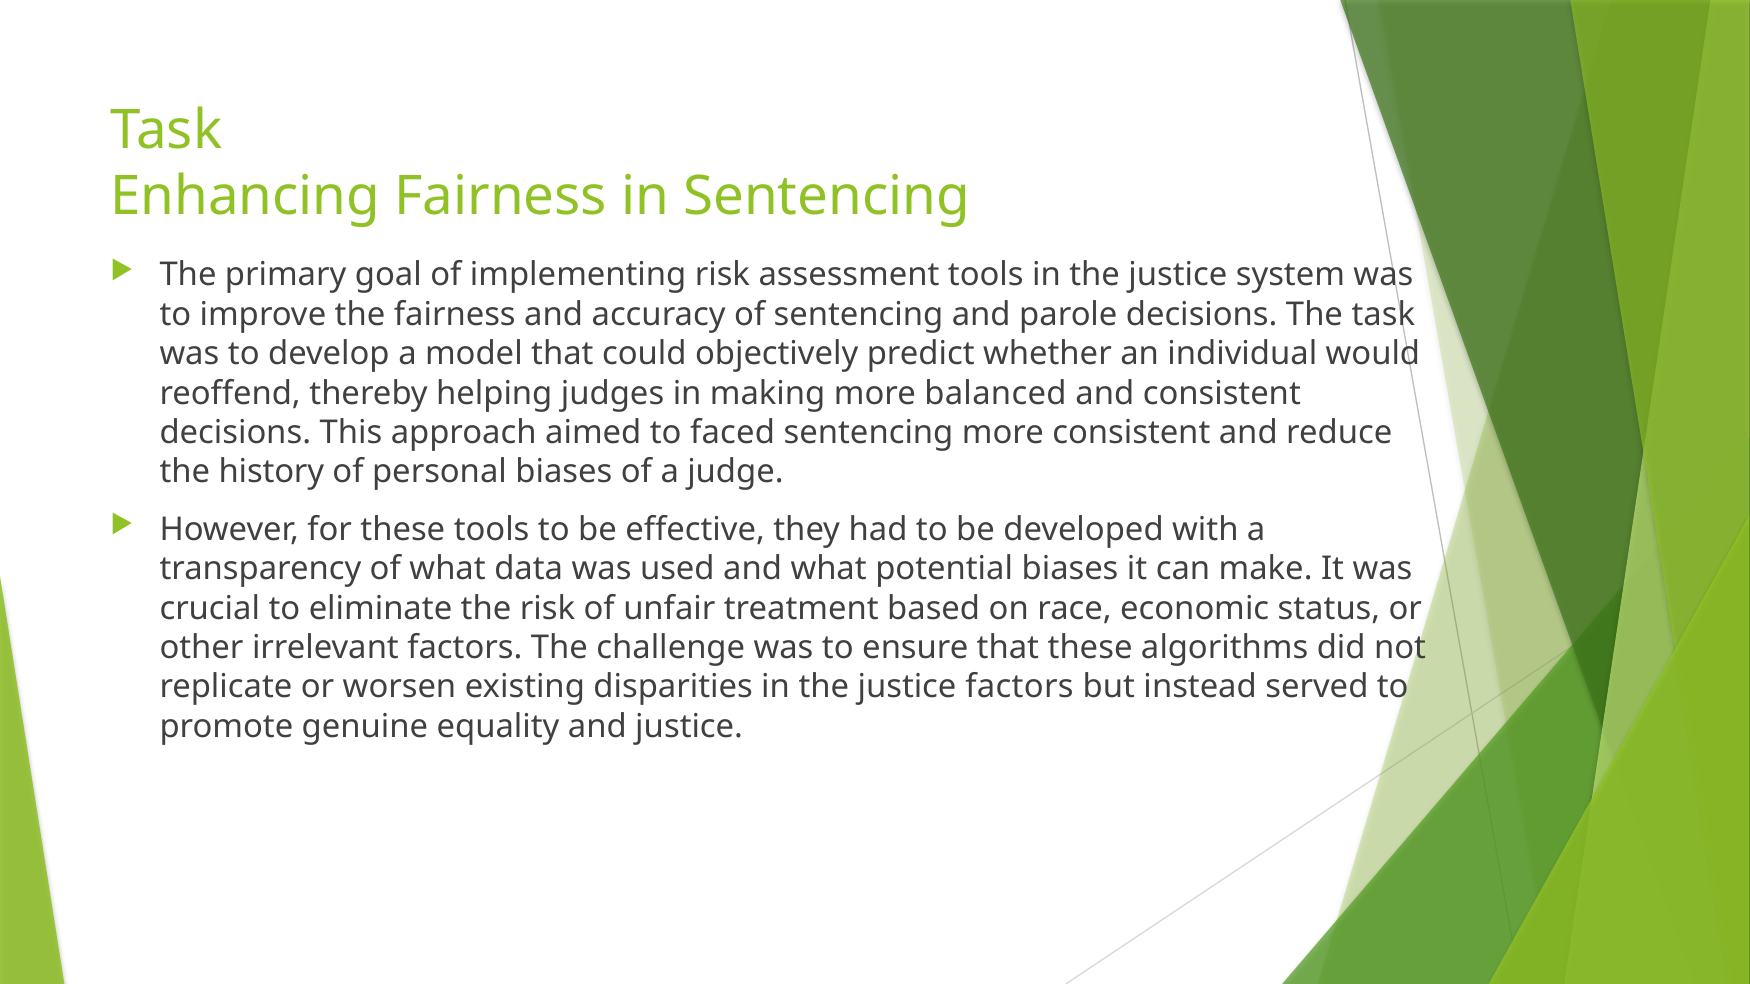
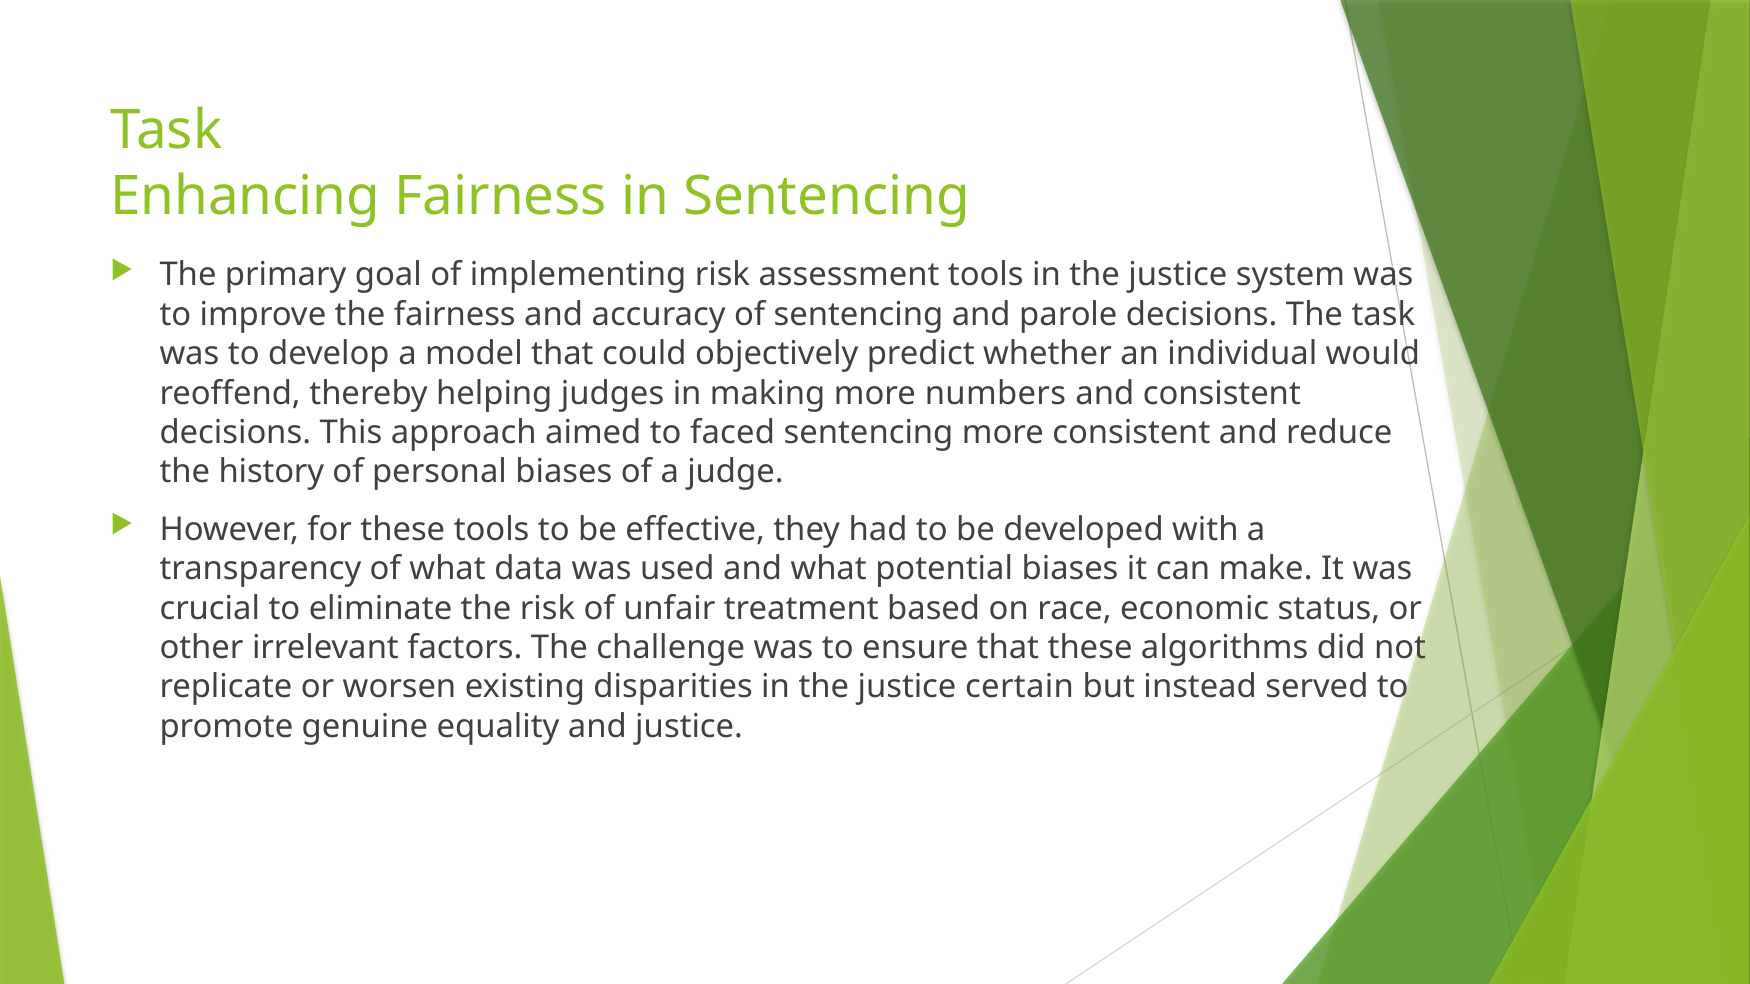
balanced: balanced -> numbers
justice factors: factors -> certain
